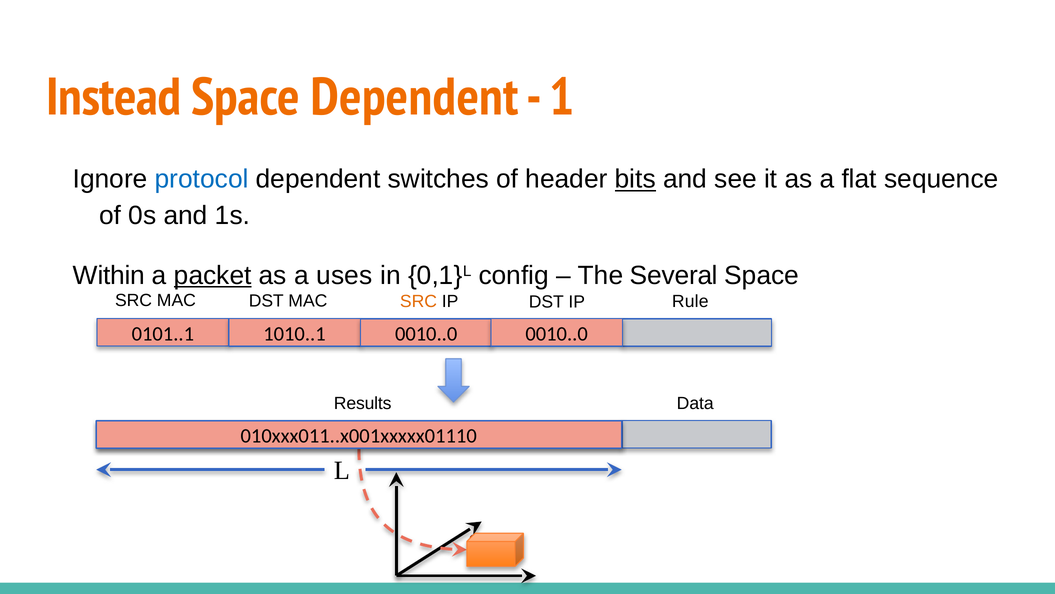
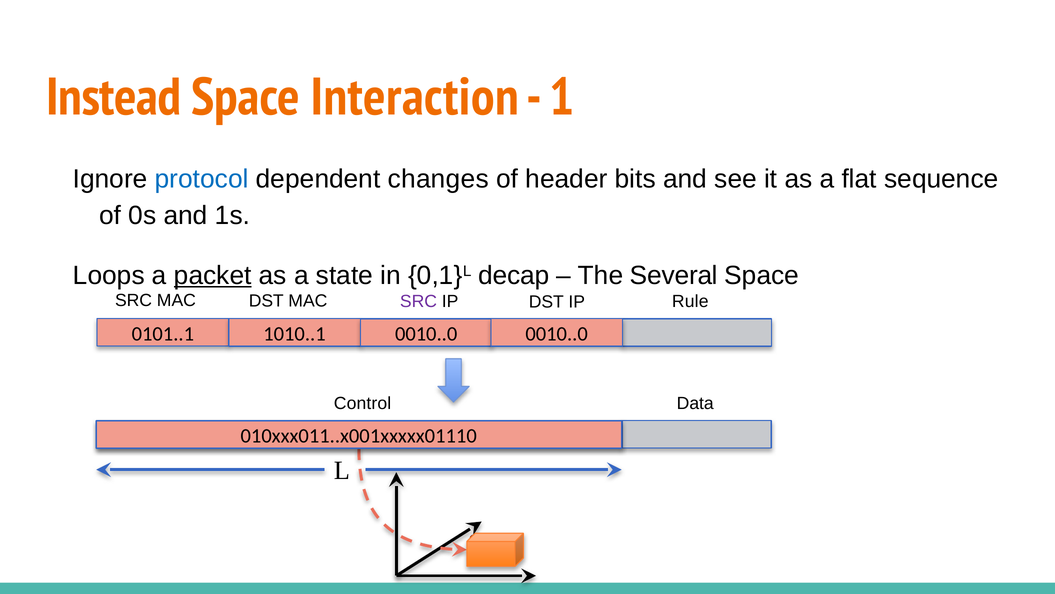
Space Dependent: Dependent -> Interaction
switches: switches -> changes
bits underline: present -> none
Within: Within -> Loops
uses: uses -> state
config: config -> decap
SRC at (418, 301) colour: orange -> purple
Results: Results -> Control
